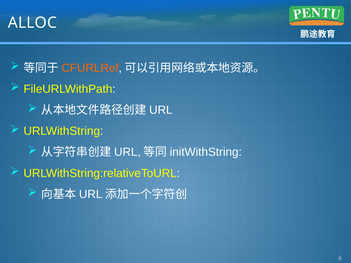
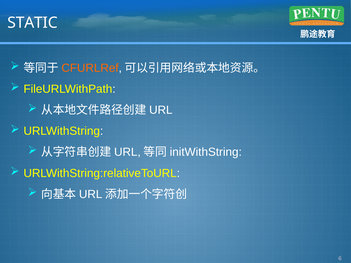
ALLOC: ALLOC -> STATIC
